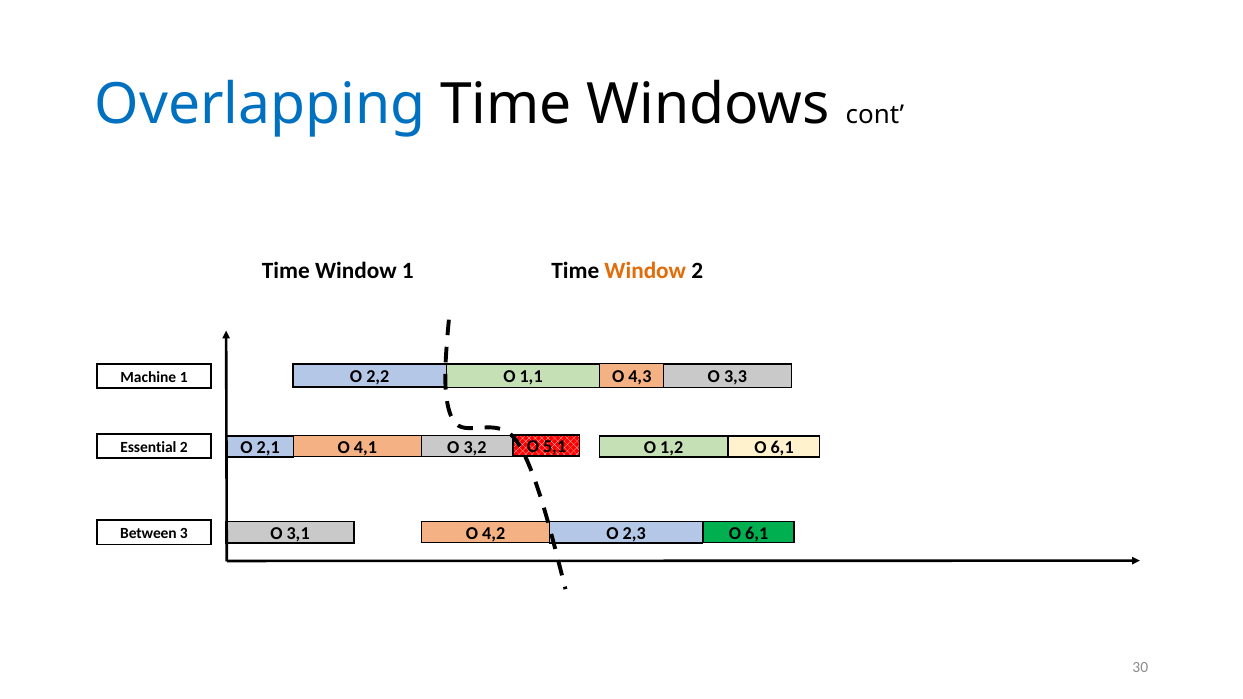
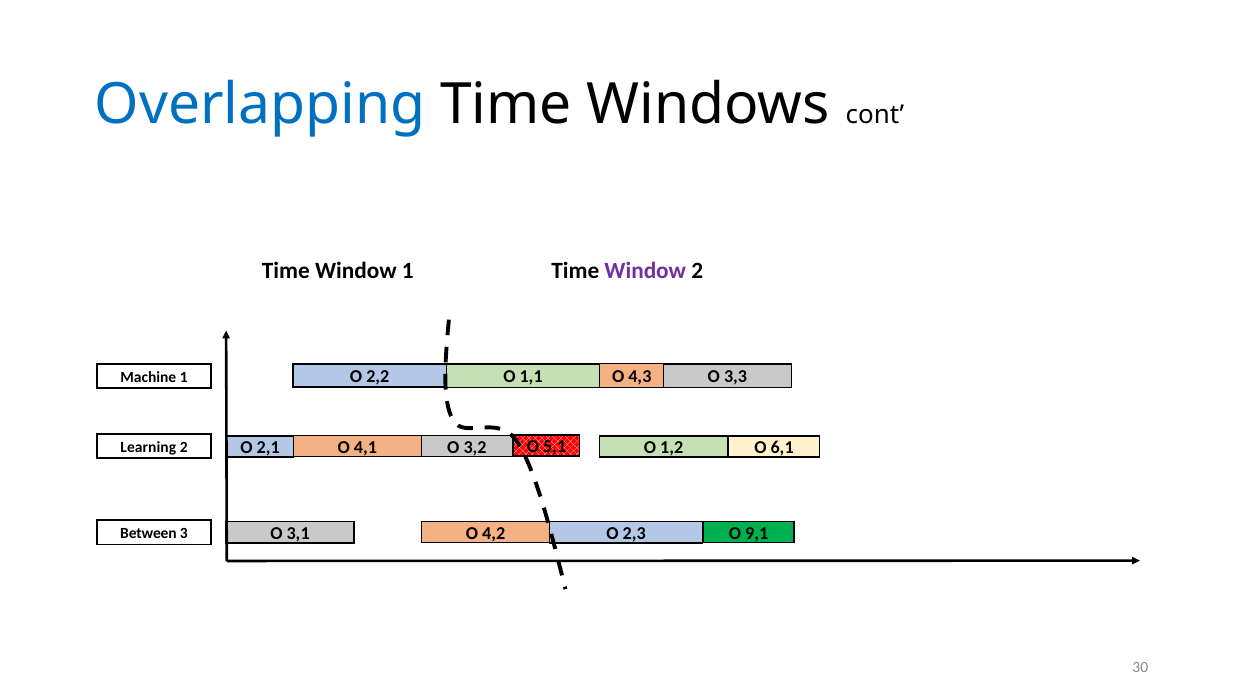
Window at (645, 271) colour: orange -> purple
Essential: Essential -> Learning
6,1 at (757, 533): 6,1 -> 9,1
